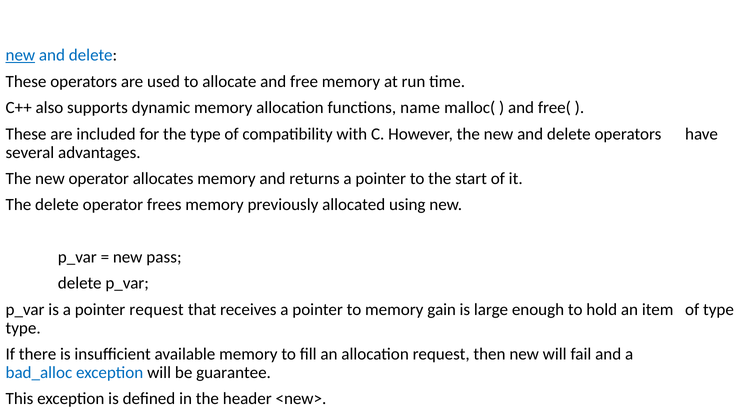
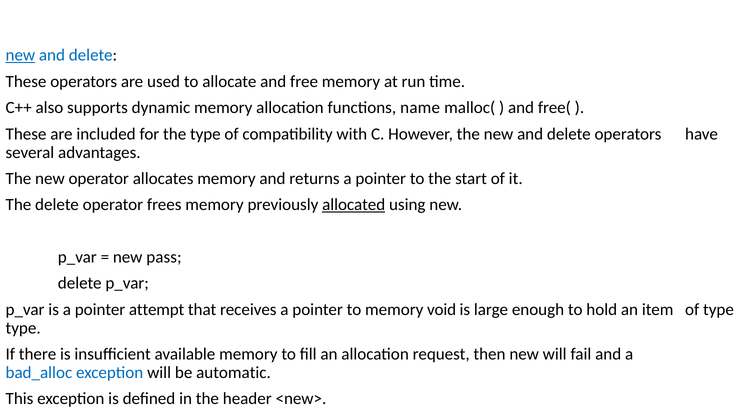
allocated underline: none -> present
pointer request: request -> attempt
gain: gain -> void
guarantee: guarantee -> automatic
